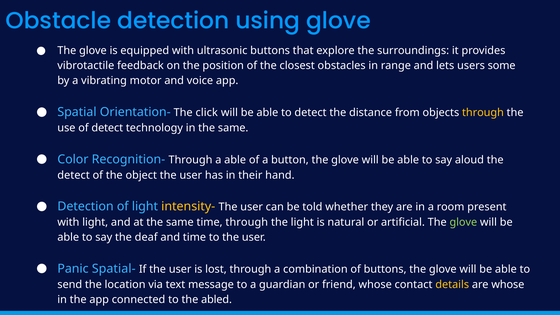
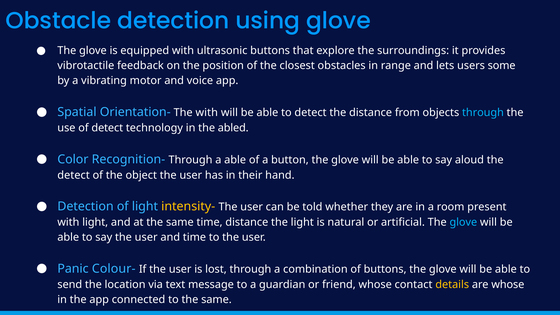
The click: click -> with
through at (483, 113) colour: yellow -> light blue
in the same: same -> abled
time through: through -> distance
glove at (463, 222) colour: light green -> light blue
say the deaf: deaf -> user
Spatial-: Spatial- -> Colour-
to the abled: abled -> same
